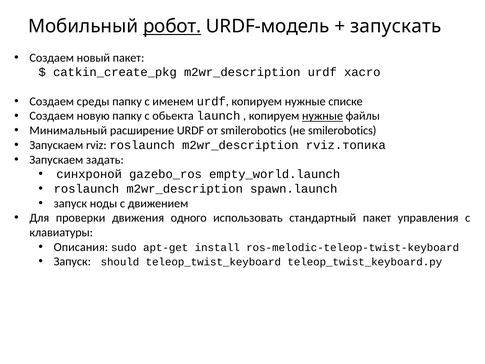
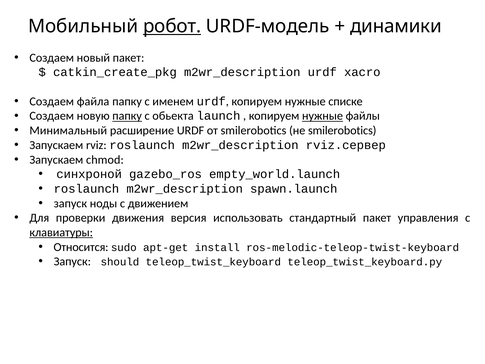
запускать: запускать -> динамики
среды: среды -> файла
папку at (127, 116) underline: none -> present
rviz.топика: rviz.топика -> rviz.сервер
задать: задать -> chmod
одного: одного -> версия
клавиатуры underline: none -> present
Описания: Описания -> Относится
